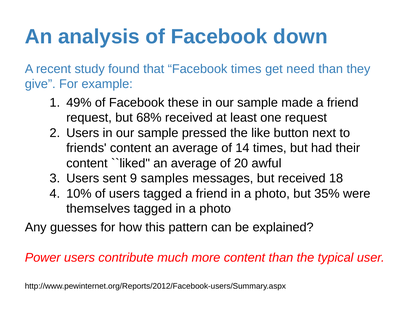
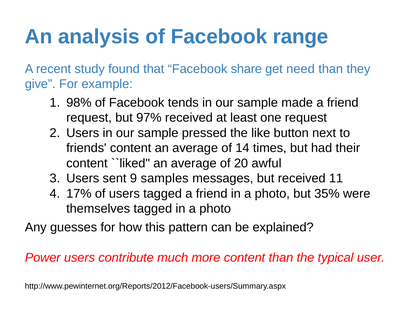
down: down -> range
Facebook times: times -> share
49%: 49% -> 98%
these: these -> tends
68%: 68% -> 97%
18: 18 -> 11
10%: 10% -> 17%
